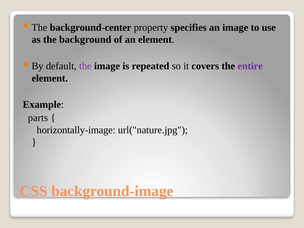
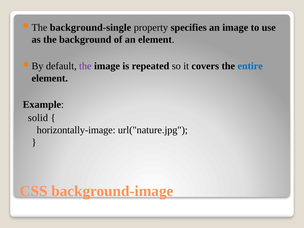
background-center: background-center -> background-single
entire colour: purple -> blue
parts: parts -> solid
